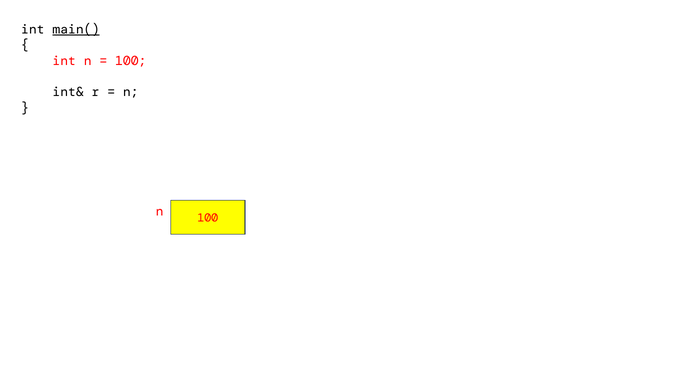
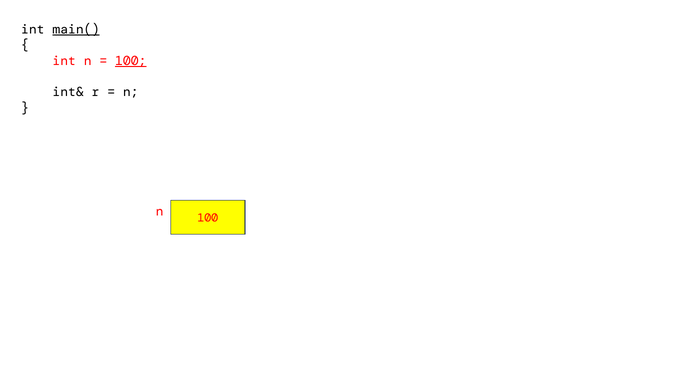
100 at (131, 61) underline: none -> present
